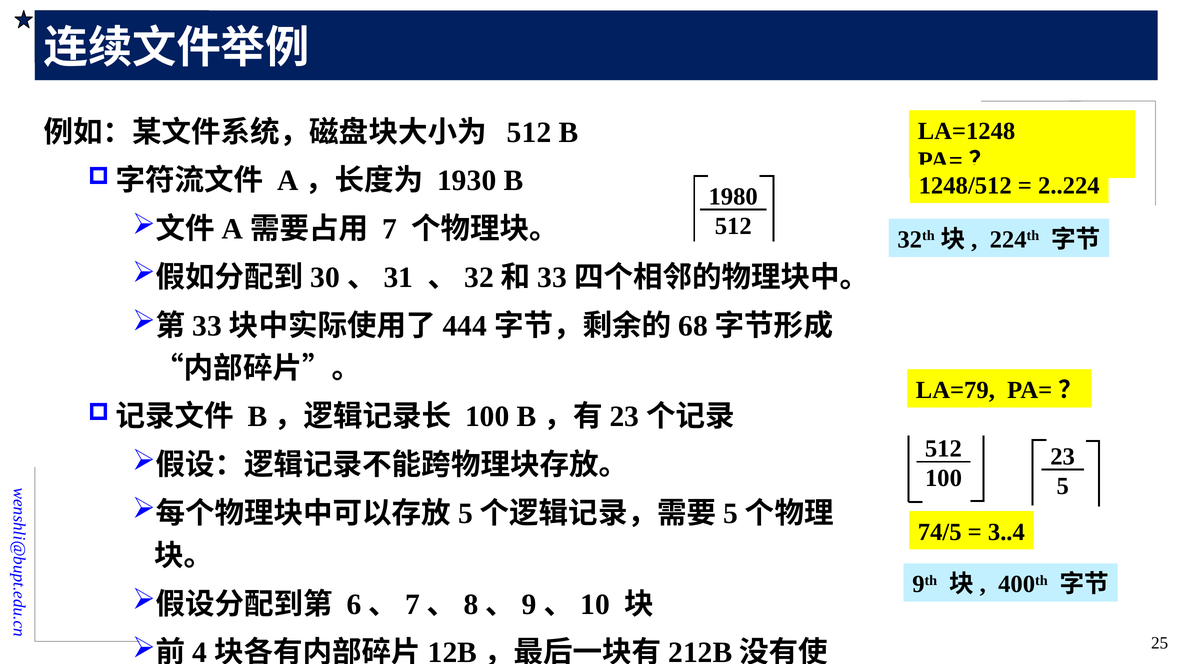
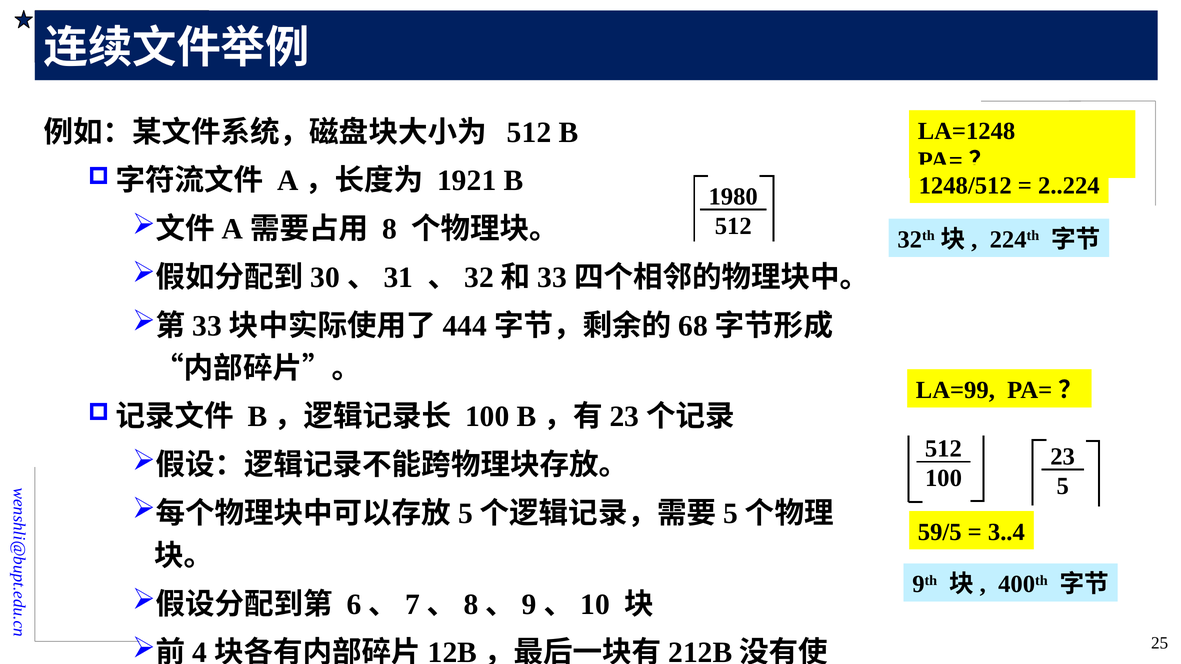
1930: 1930 -> 1921
7: 7 -> 8
LA=79: LA=79 -> LA=99
74/5: 74/5 -> 59/5
